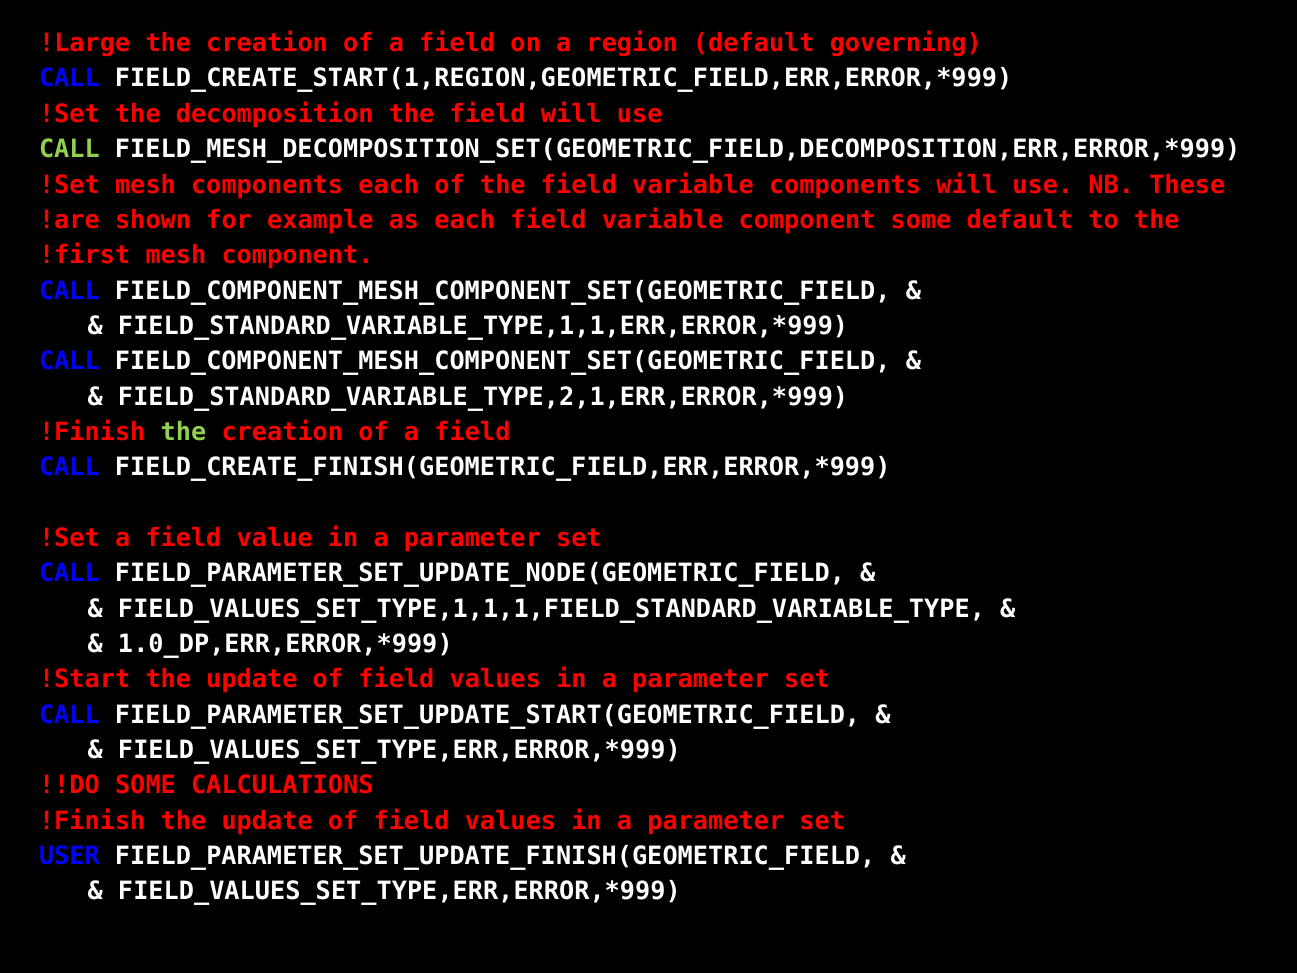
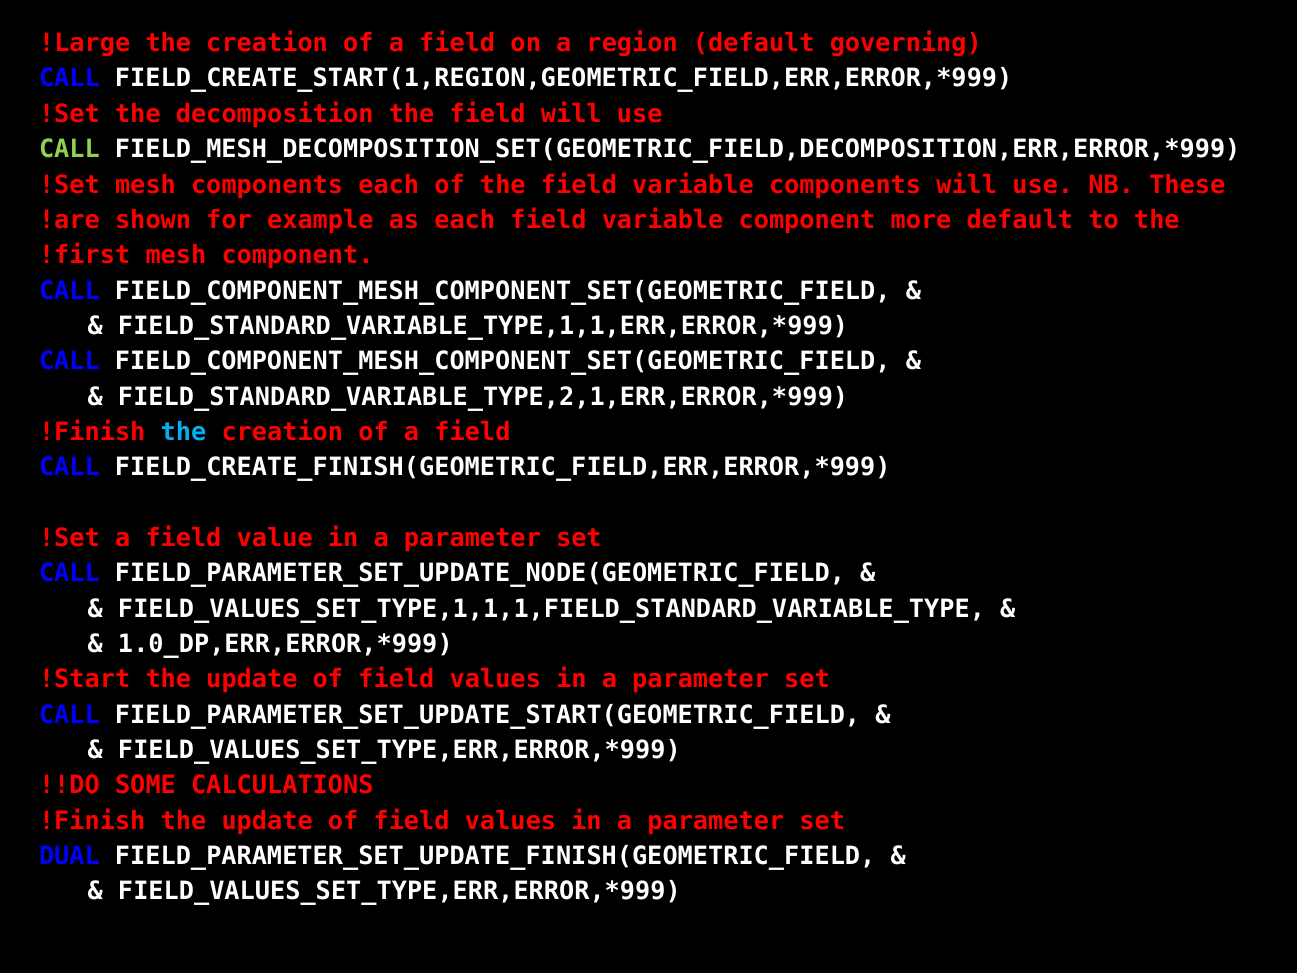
component some: some -> more
the at (183, 432) colour: light green -> light blue
USER: USER -> DUAL
